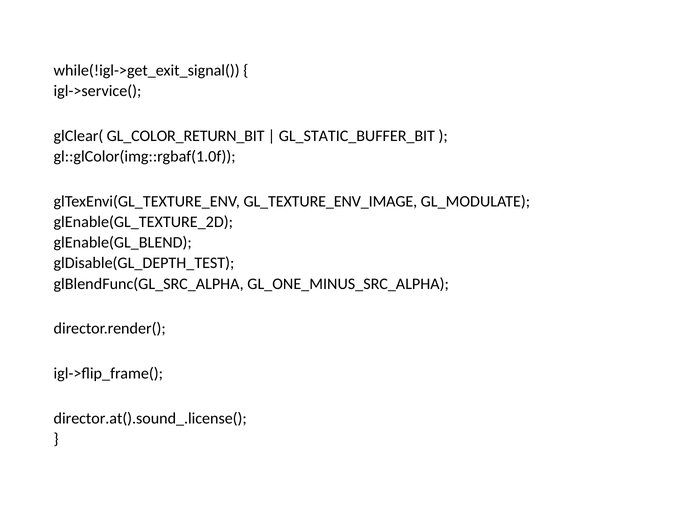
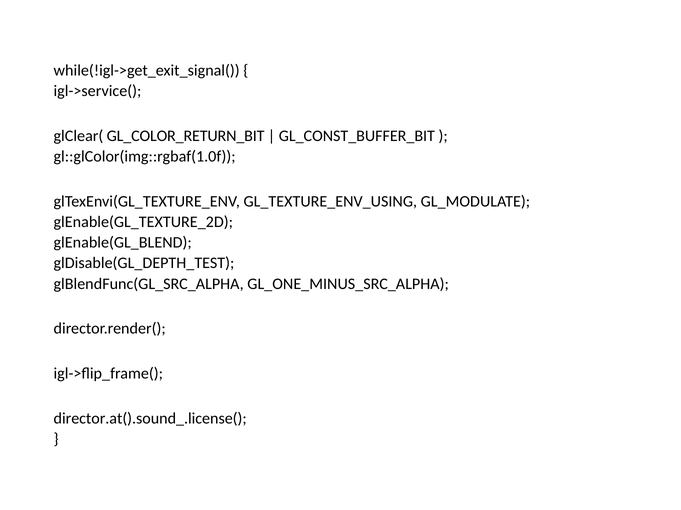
GL_STATIC_BUFFER_BIT: GL_STATIC_BUFFER_BIT -> GL_CONST_BUFFER_BIT
GL_TEXTURE_ENV_IMAGE: GL_TEXTURE_ENV_IMAGE -> GL_TEXTURE_ENV_USING
